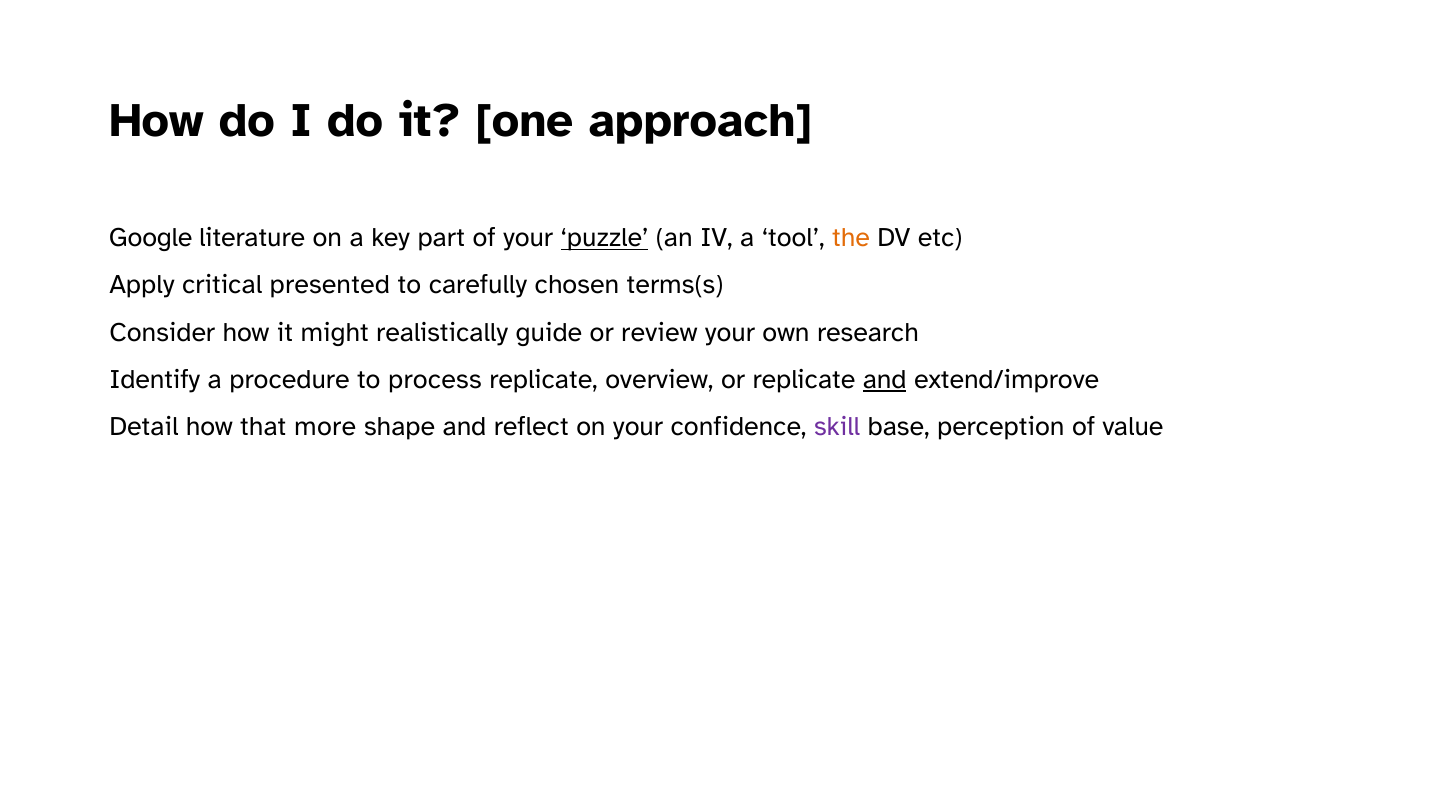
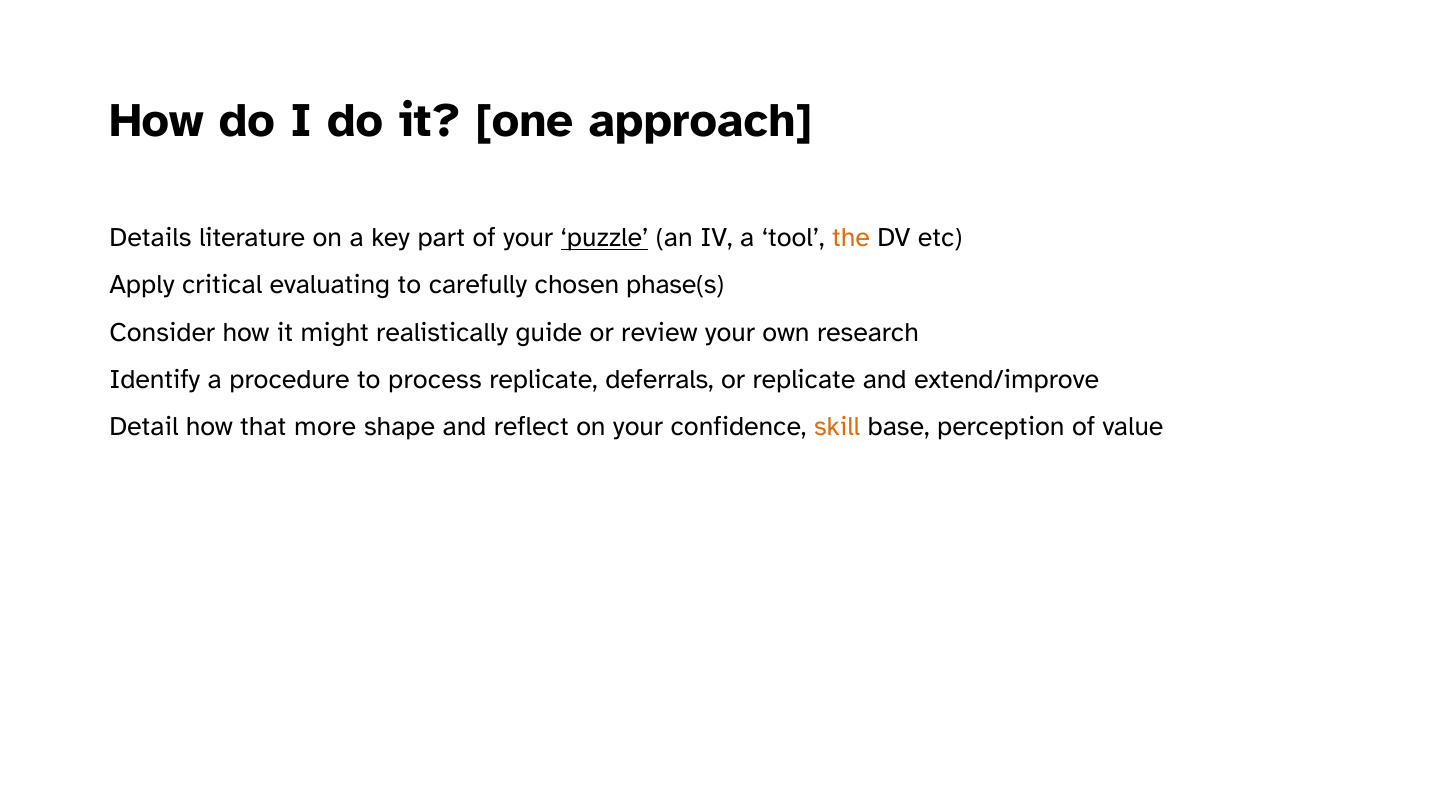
Google: Google -> Details
presented: presented -> evaluating
terms(s: terms(s -> phase(s
overview: overview -> deferrals
and at (885, 379) underline: present -> none
skill colour: purple -> orange
